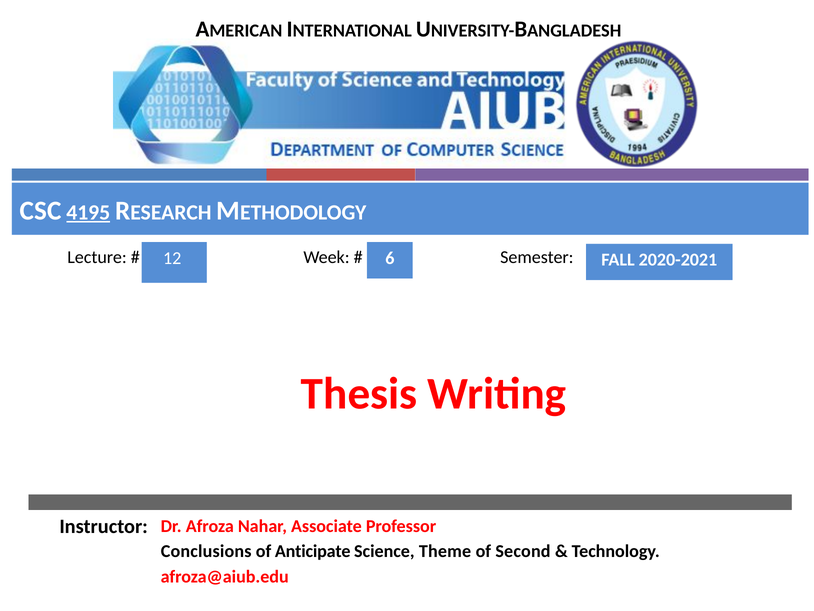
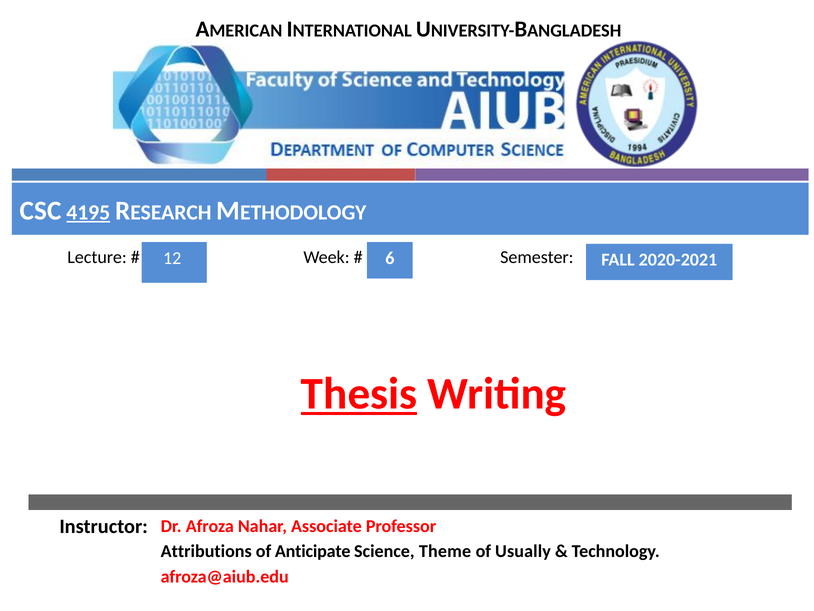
Thesis underline: none -> present
Conclusions: Conclusions -> Attributions
Second: Second -> Usually
